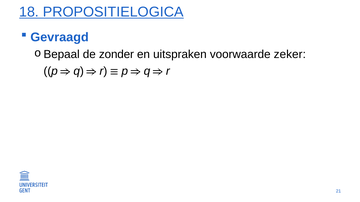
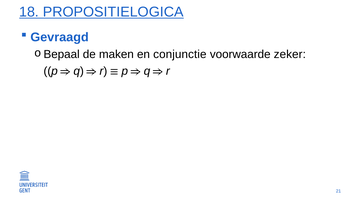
zonder: zonder -> maken
uitspraken: uitspraken -> conjunctie
